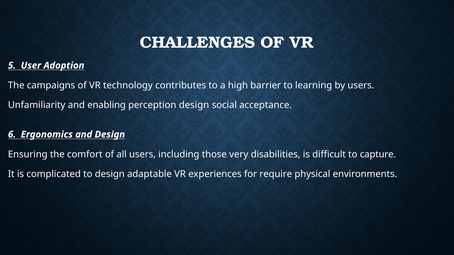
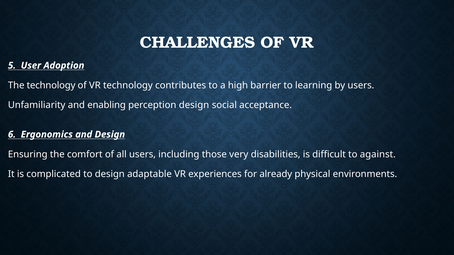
The campaigns: campaigns -> technology
capture: capture -> against
require: require -> already
